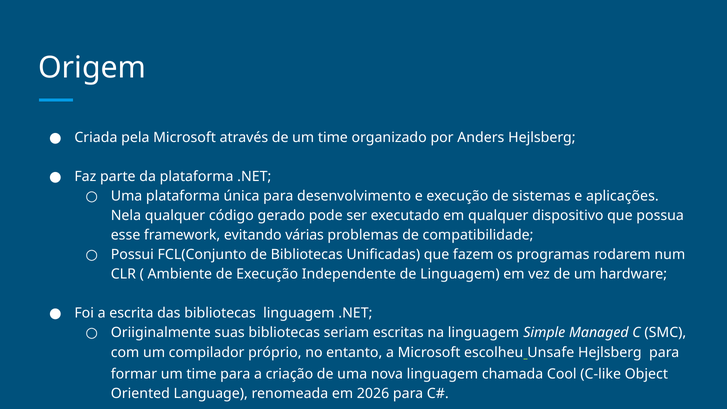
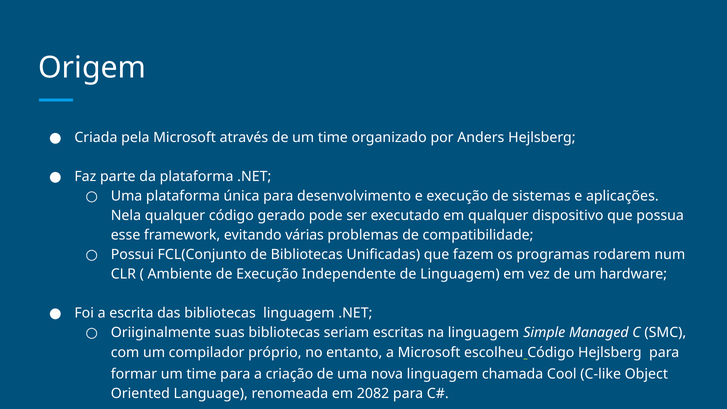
escolheu Unsafe: Unsafe -> Código
2026: 2026 -> 2082
